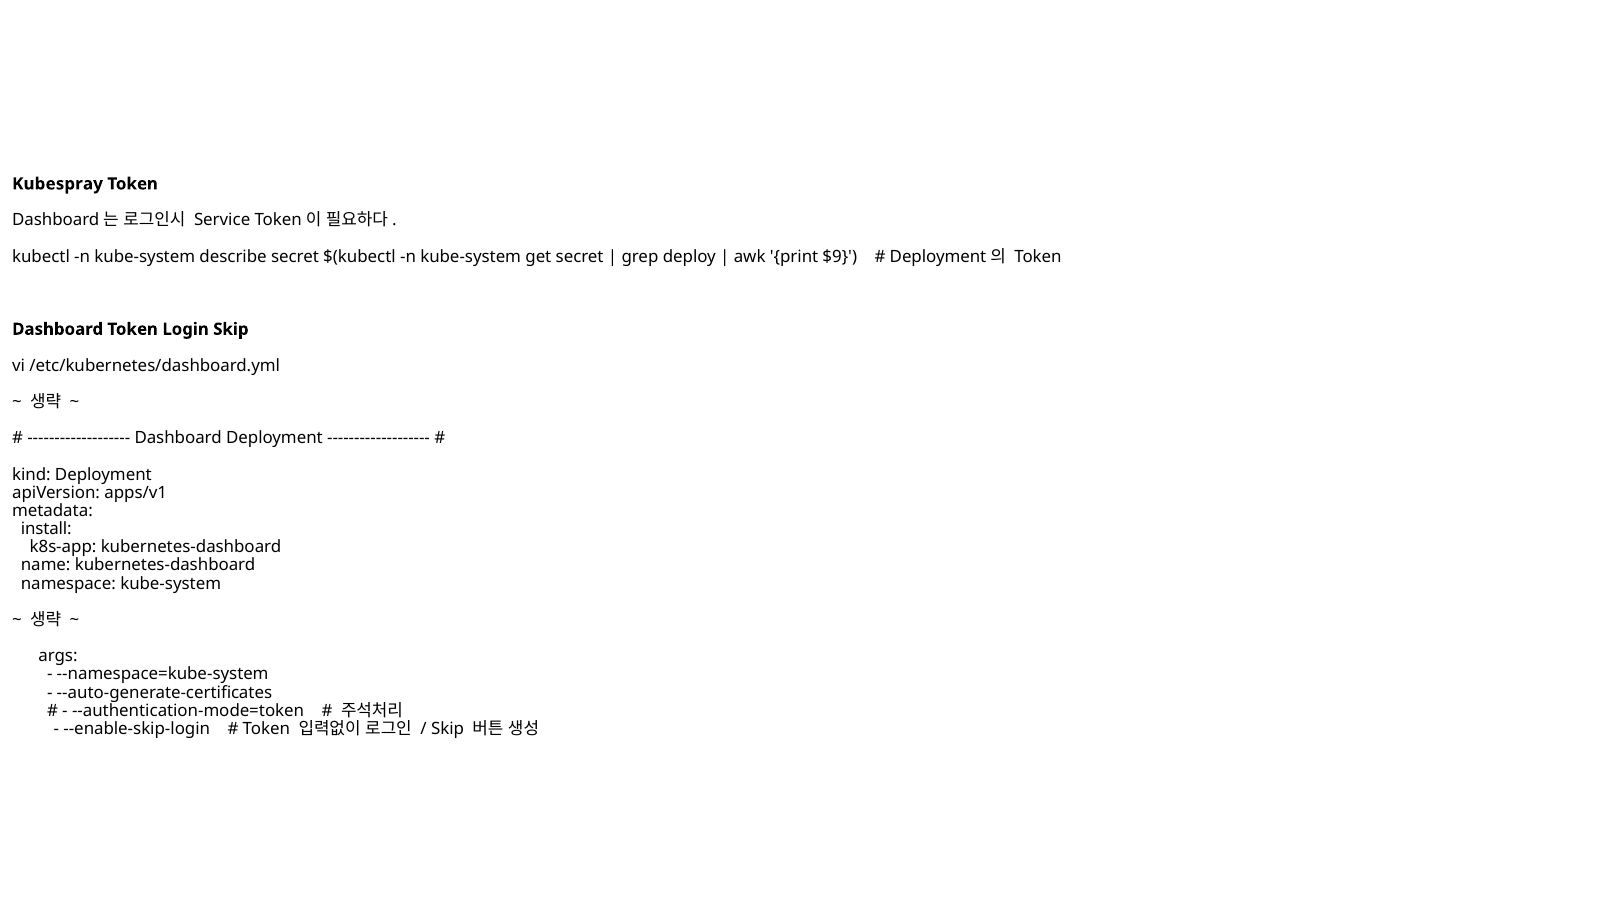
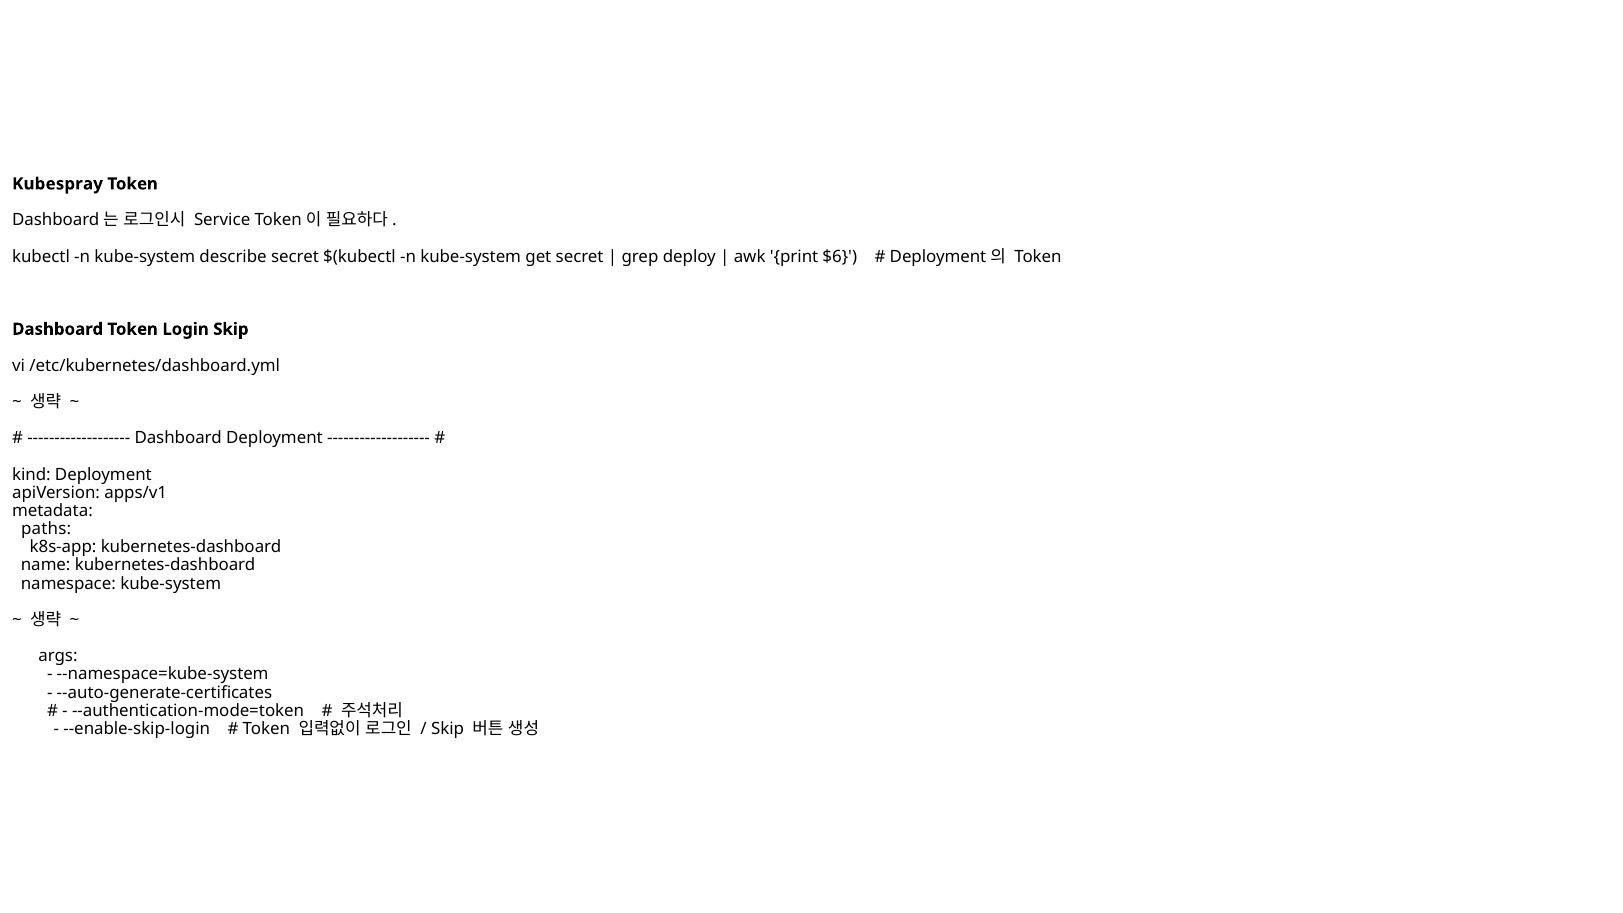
$9: $9 -> $6
install: install -> paths
